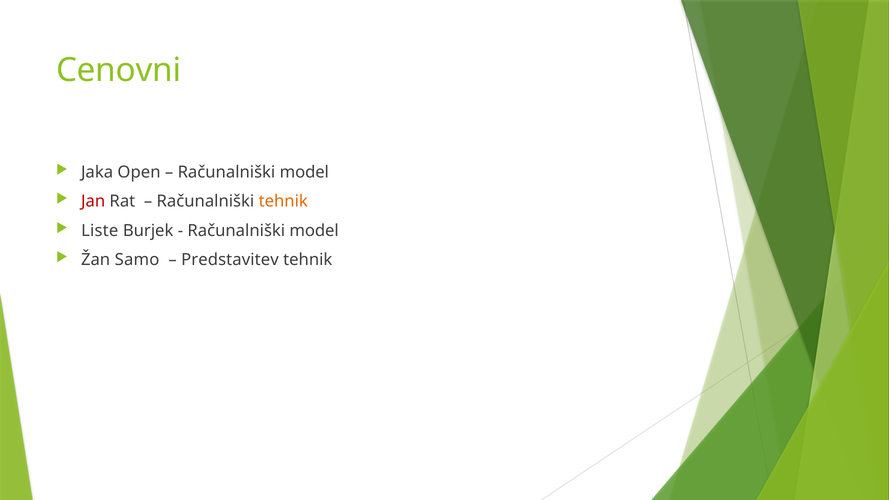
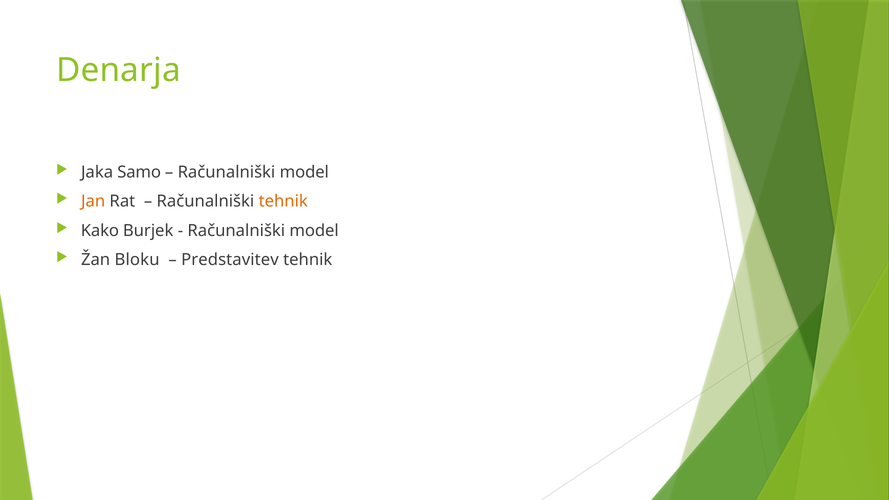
Cenovni: Cenovni -> Denarja
Open: Open -> Samo
Jan colour: red -> orange
Liste: Liste -> Kako
Samo: Samo -> Bloku
